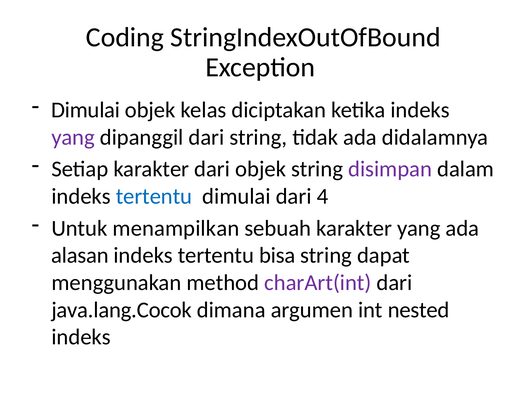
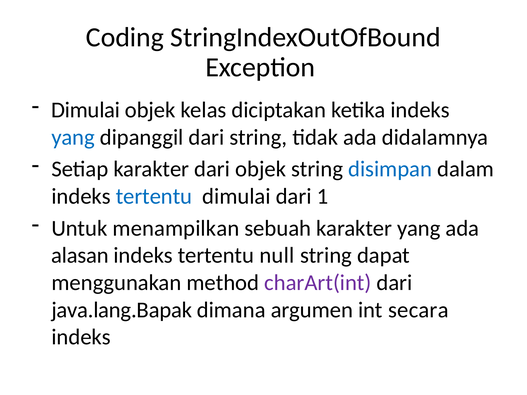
yang at (73, 137) colour: purple -> blue
disimpan colour: purple -> blue
4: 4 -> 1
bisa: bisa -> null
java.lang.Cocok: java.lang.Cocok -> java.lang.Bapak
nested: nested -> secara
